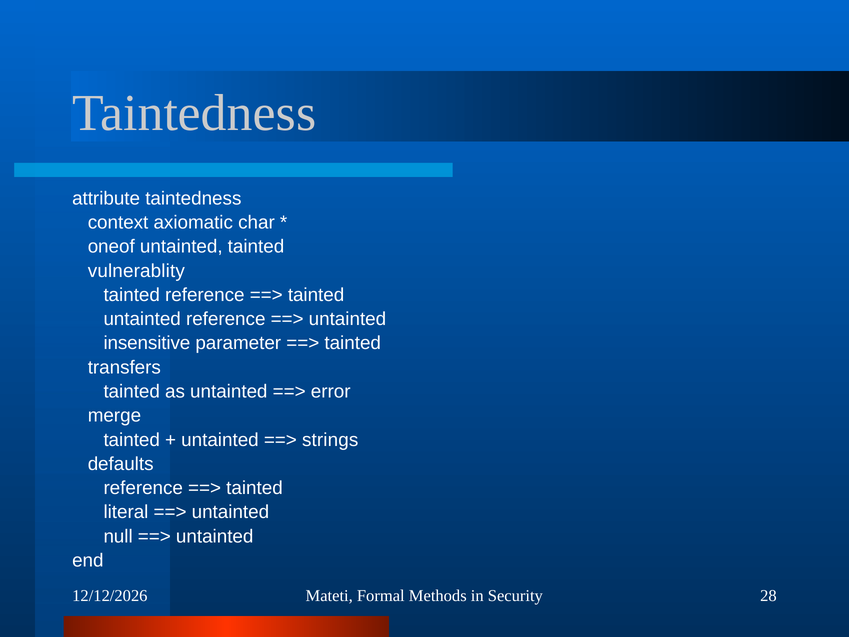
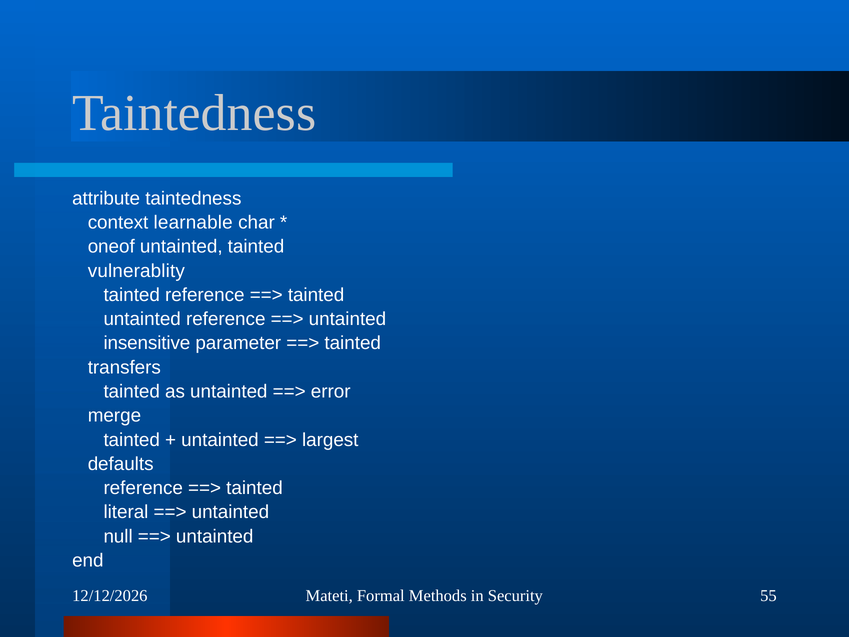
axiomatic: axiomatic -> learnable
strings: strings -> largest
28: 28 -> 55
